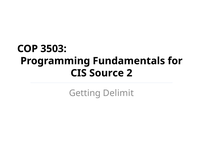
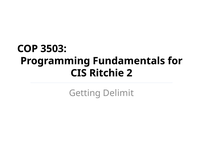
Source: Source -> Ritchie
